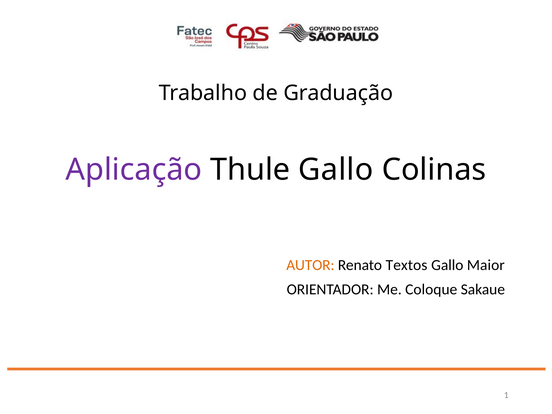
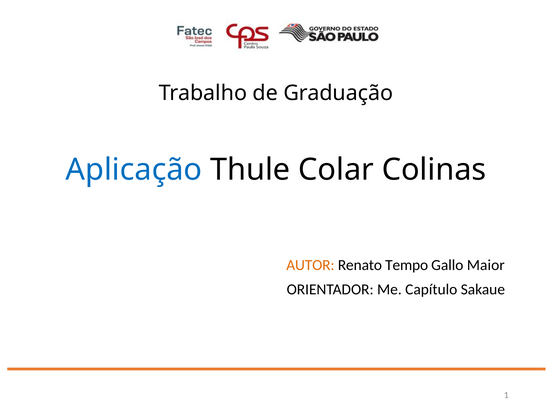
Aplicação colour: purple -> blue
Thule Gallo: Gallo -> Colar
Textos: Textos -> Tempo
Coloque: Coloque -> Capítulo
